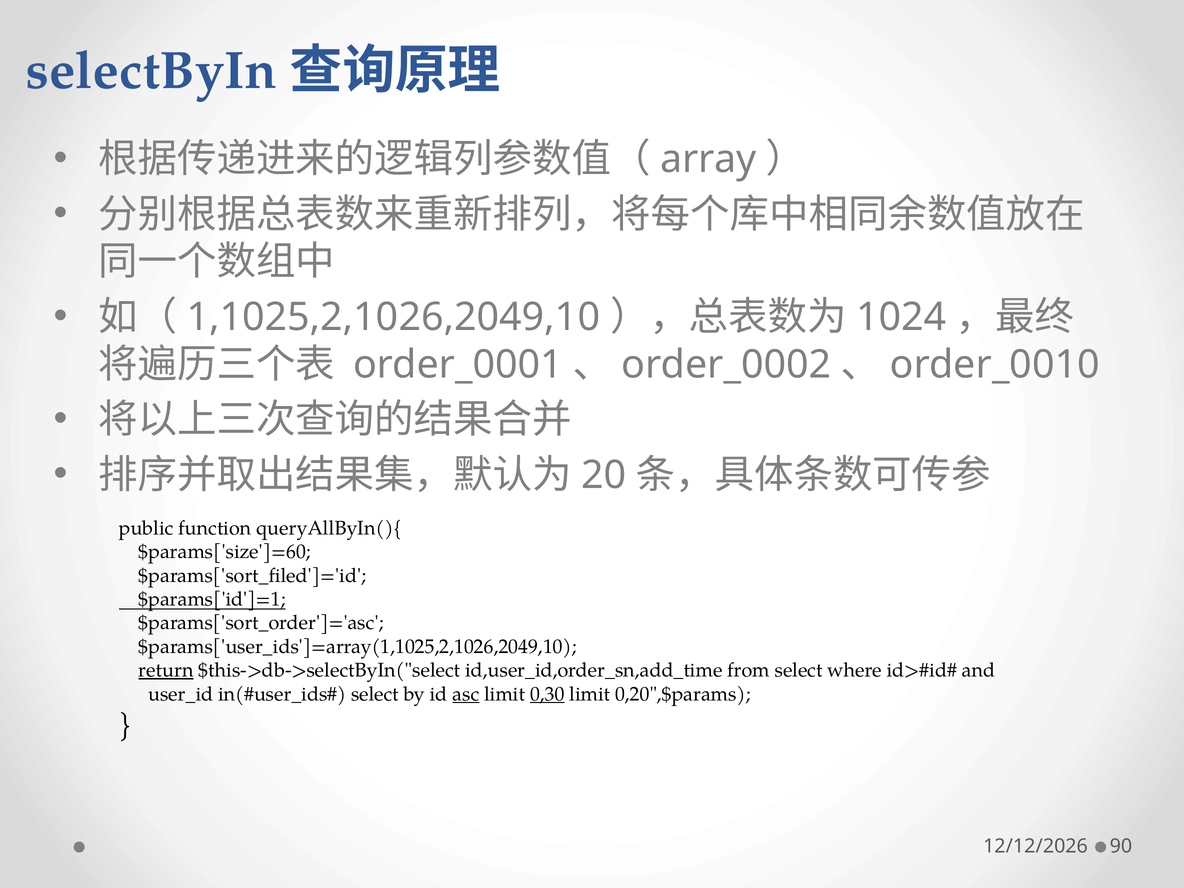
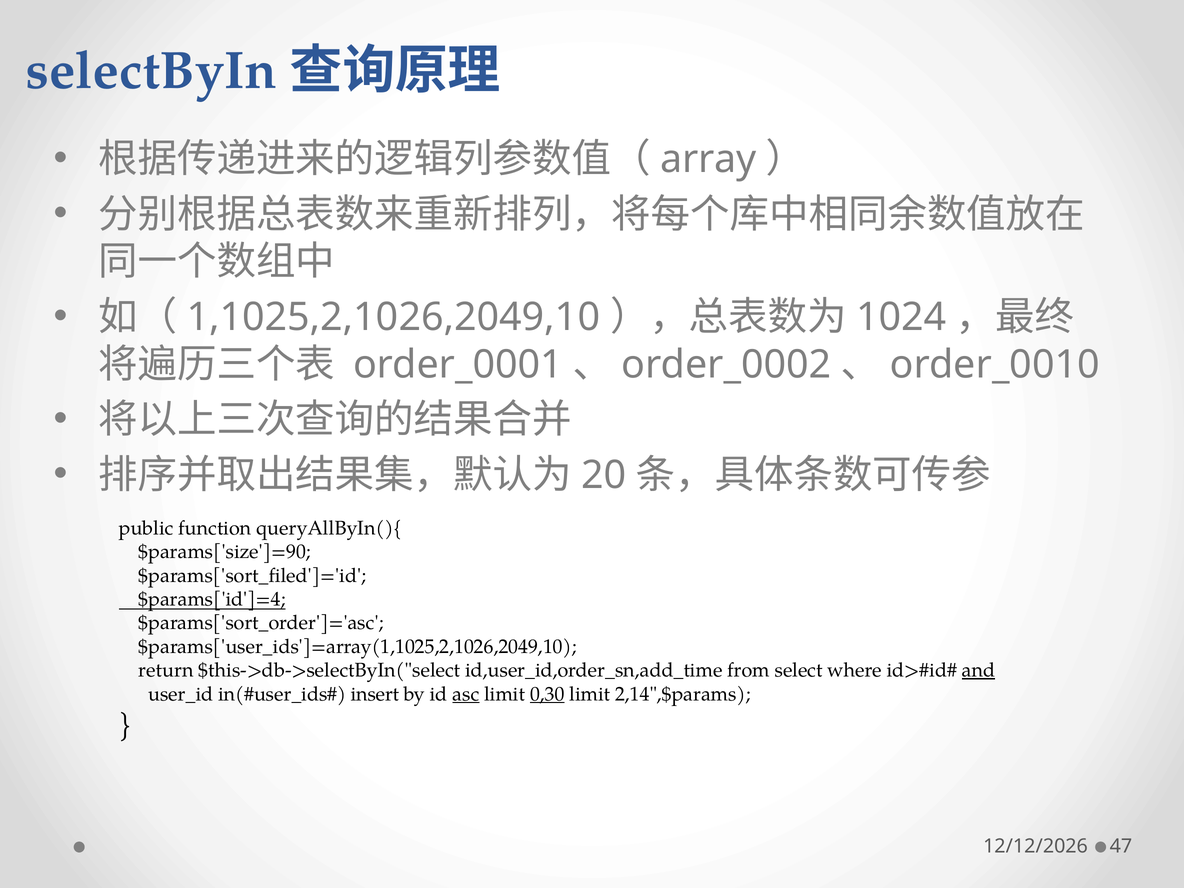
$params['size']=60: $params['size']=60 -> $params['size']=90
$params['id']=1: $params['id']=1 -> $params['id']=4
return underline: present -> none
and underline: none -> present
select at (375, 694): select -> insert
0,20",$params: 0,20",$params -> 2,14",$params
90: 90 -> 47
